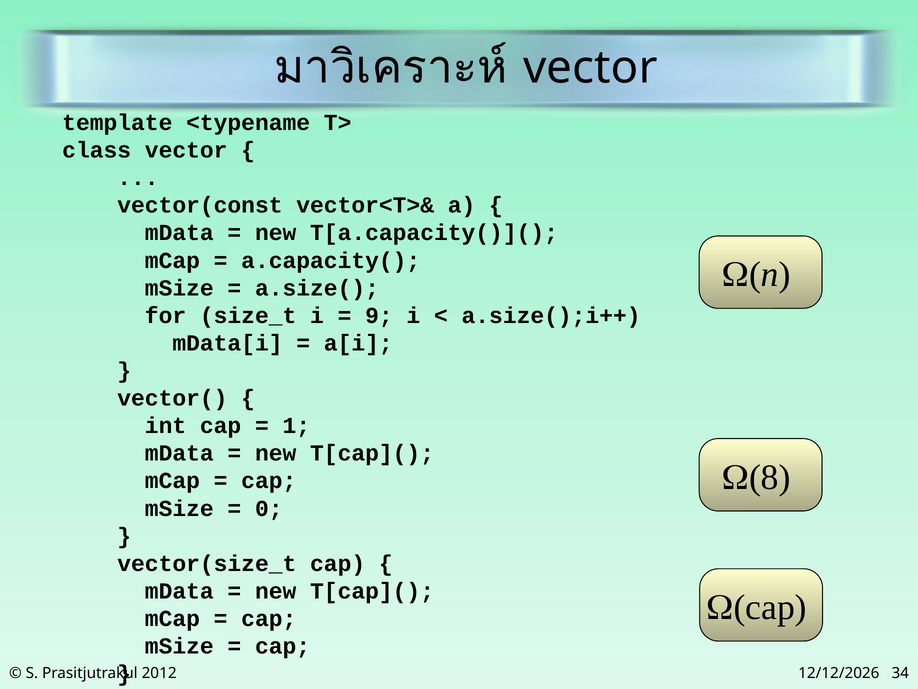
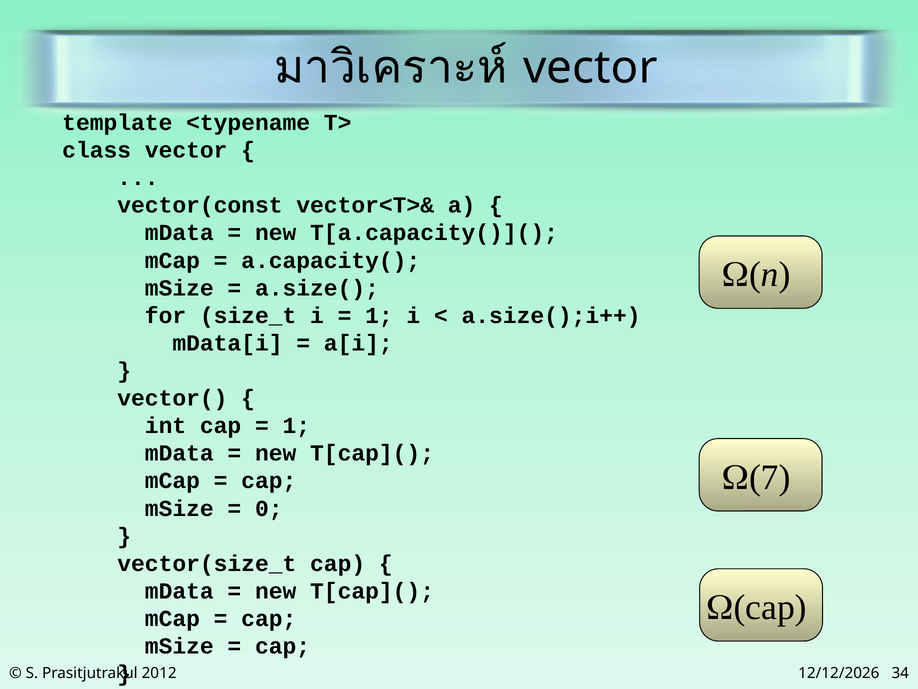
9 at (379, 315): 9 -> 1
8: 8 -> 7
